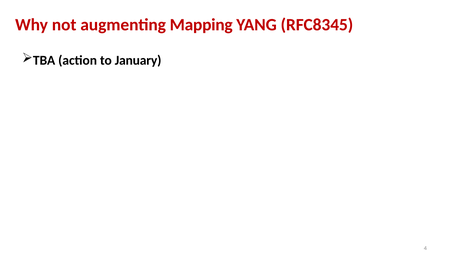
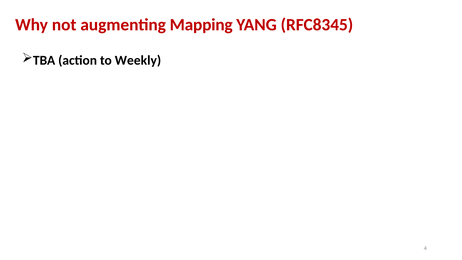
January: January -> Weekly
